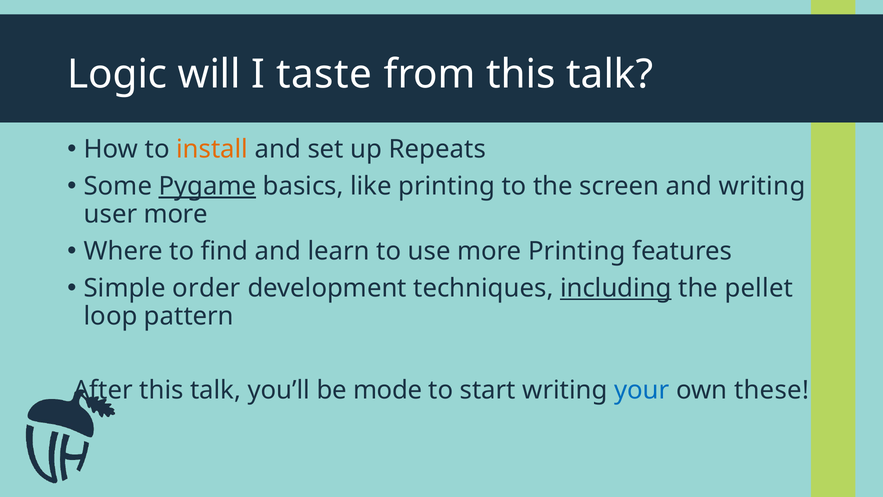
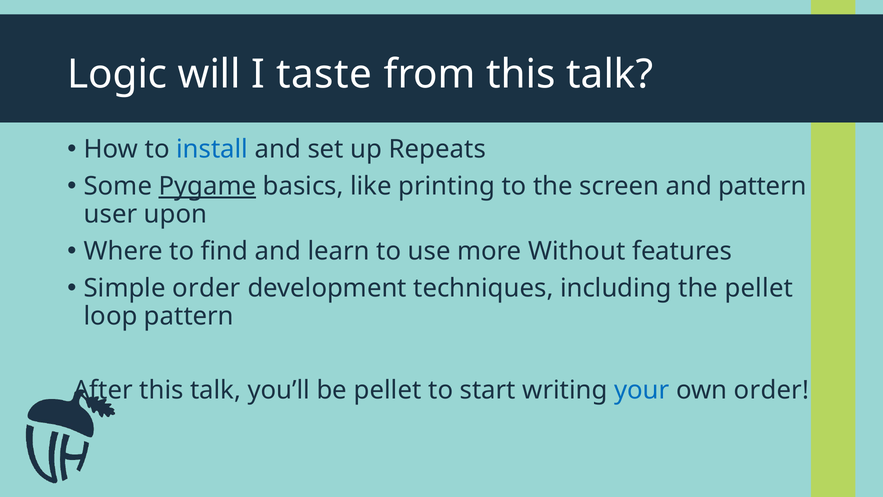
install colour: orange -> blue
and writing: writing -> pattern
user more: more -> upon
more Printing: Printing -> Without
including underline: present -> none
be mode: mode -> pellet
own these: these -> order
